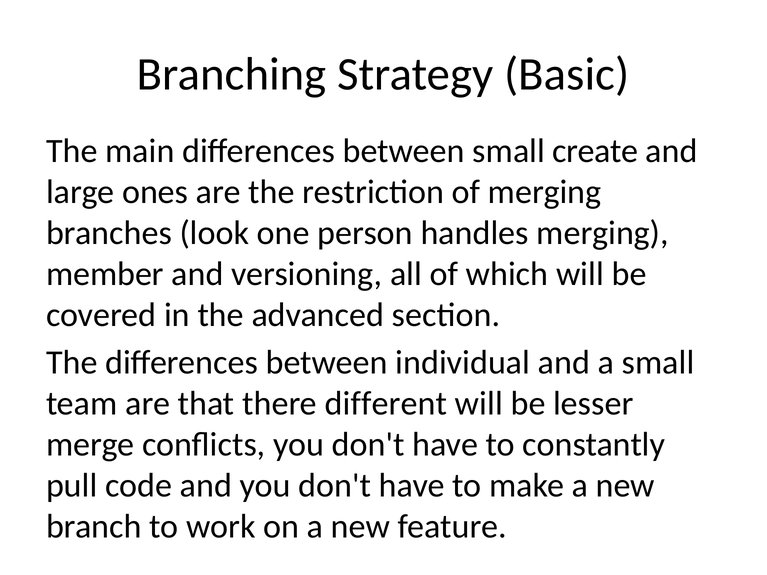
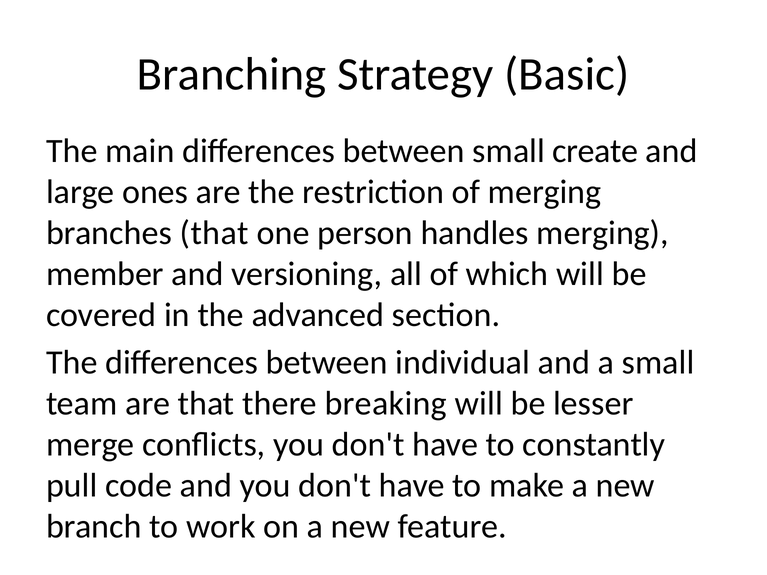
branches look: look -> that
different: different -> breaking
